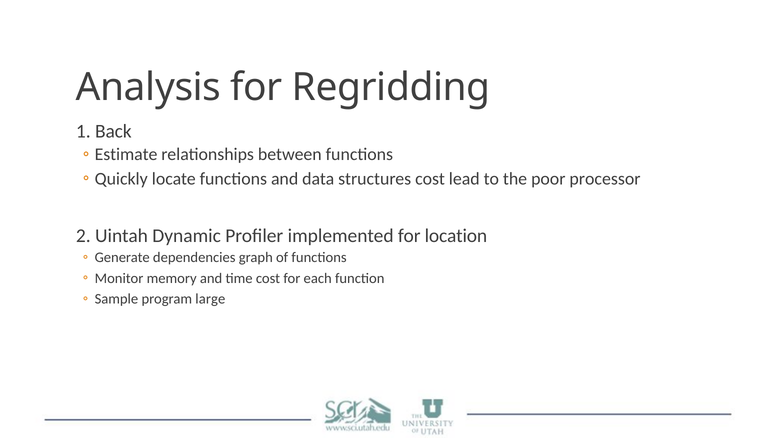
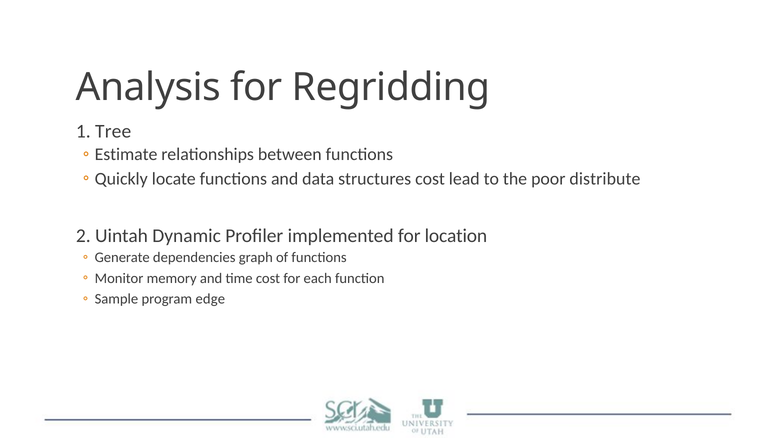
Back: Back -> Tree
processor: processor -> distribute
large: large -> edge
